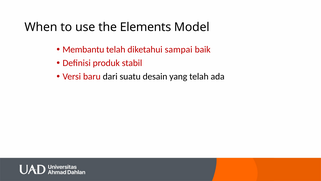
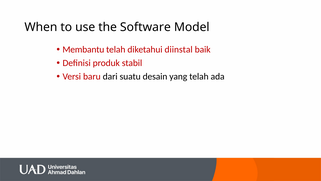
Elements: Elements -> Software
sampai: sampai -> diinstal
